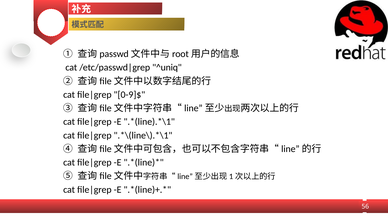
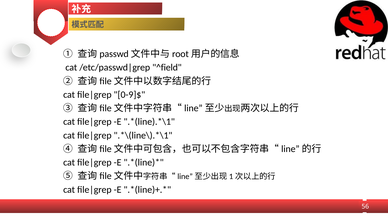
^uniq: ^uniq -> ^field
